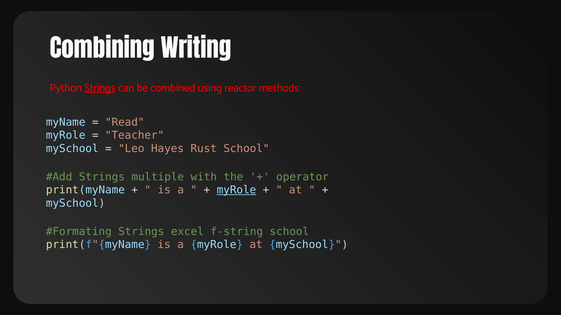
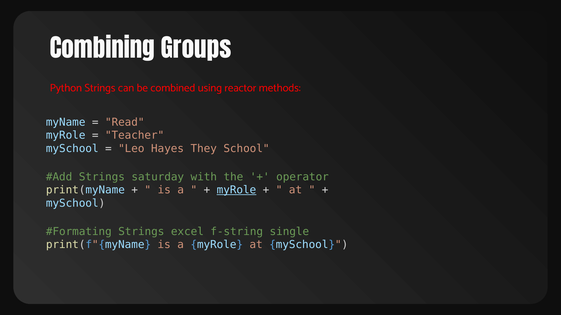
Writing: Writing -> Groups
Strings at (100, 88) underline: present -> none
Rust: Rust -> They
multiple: multiple -> saturday
f-string school: school -> single
